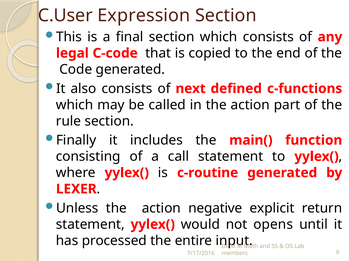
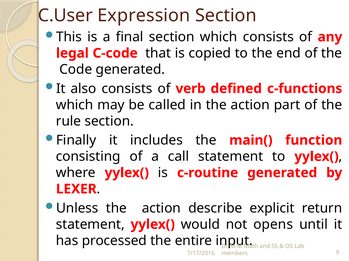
next: next -> verb
negative: negative -> describe
